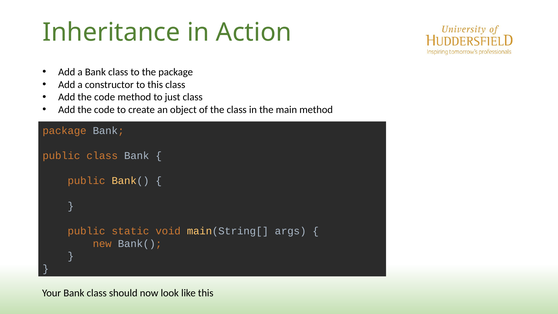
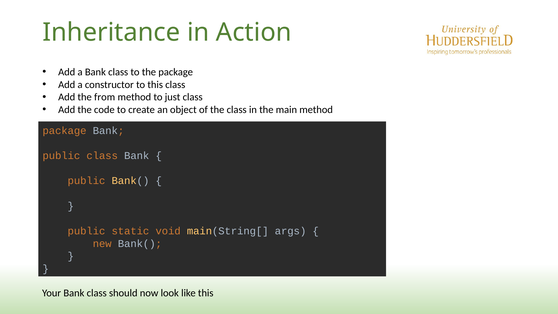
code at (105, 97): code -> from
